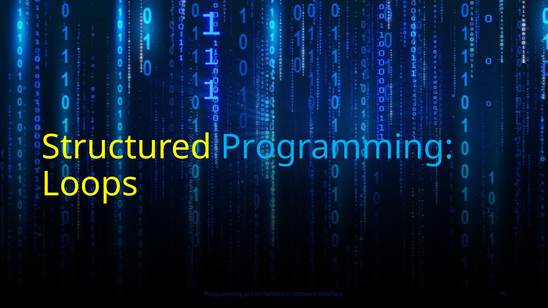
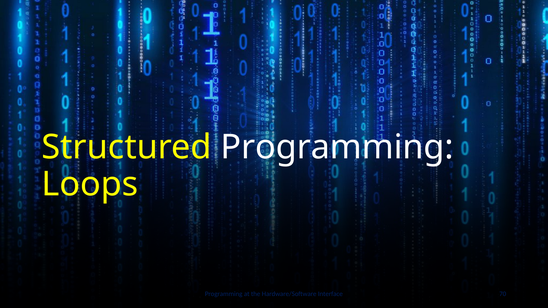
Programming at (337, 147) colour: light blue -> white
